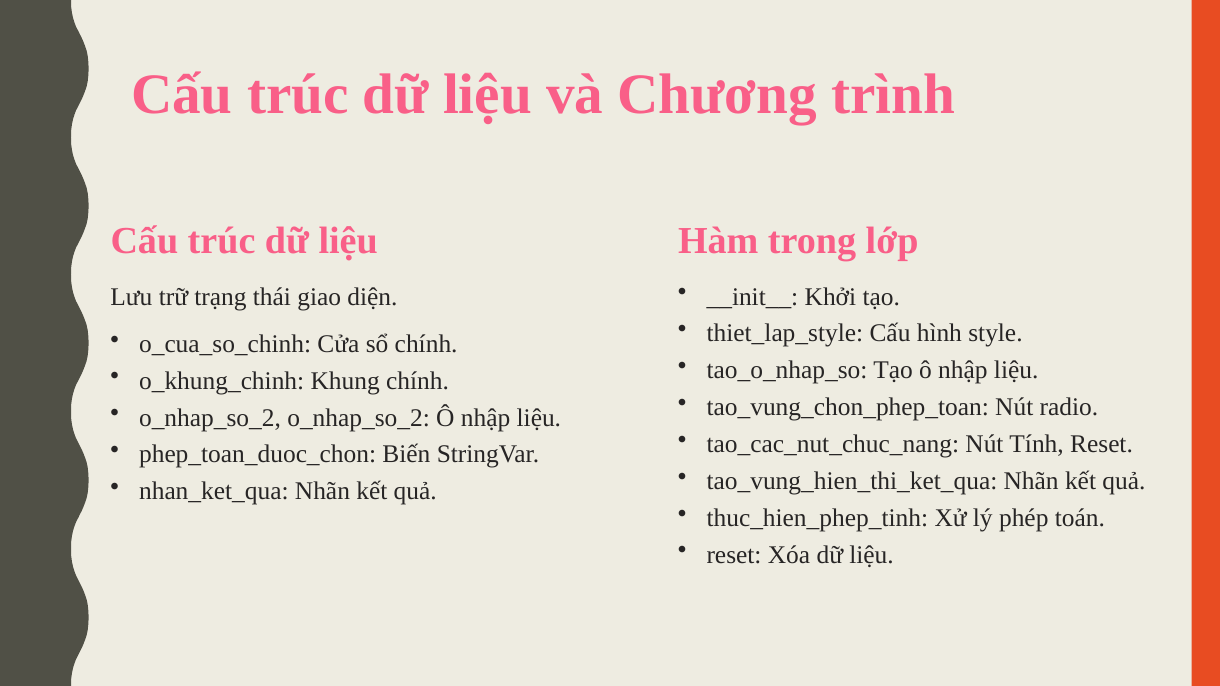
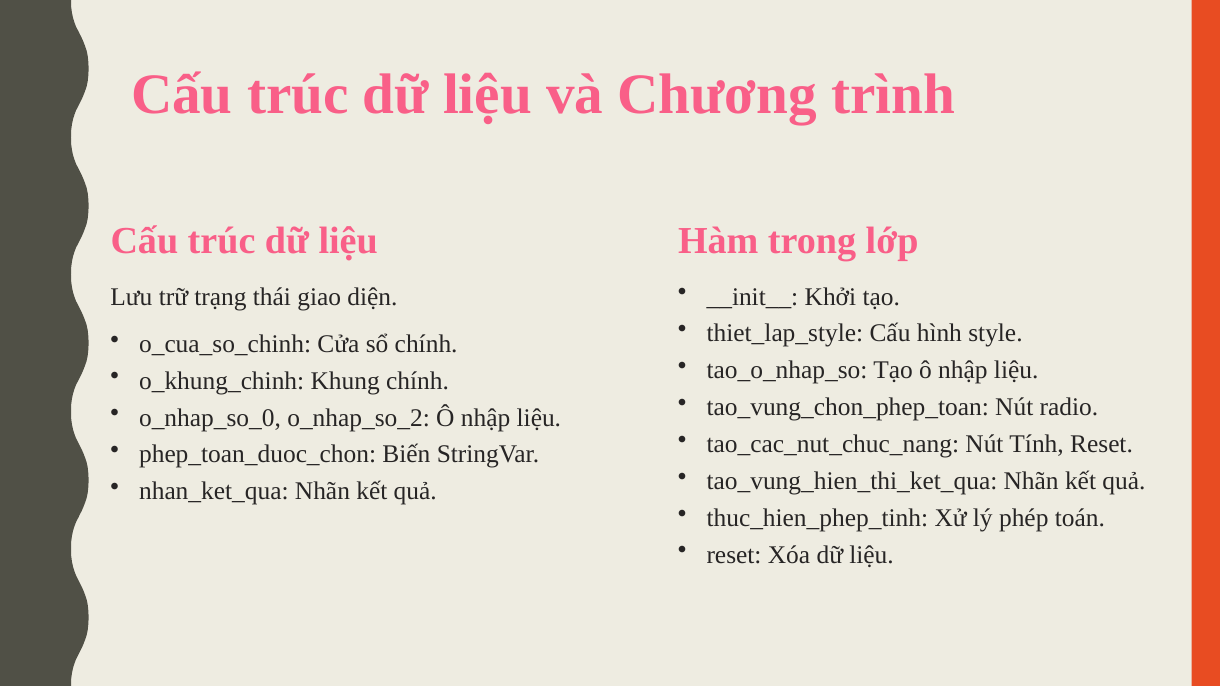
o_nhap_so_2 at (210, 418): o_nhap_so_2 -> o_nhap_so_0
